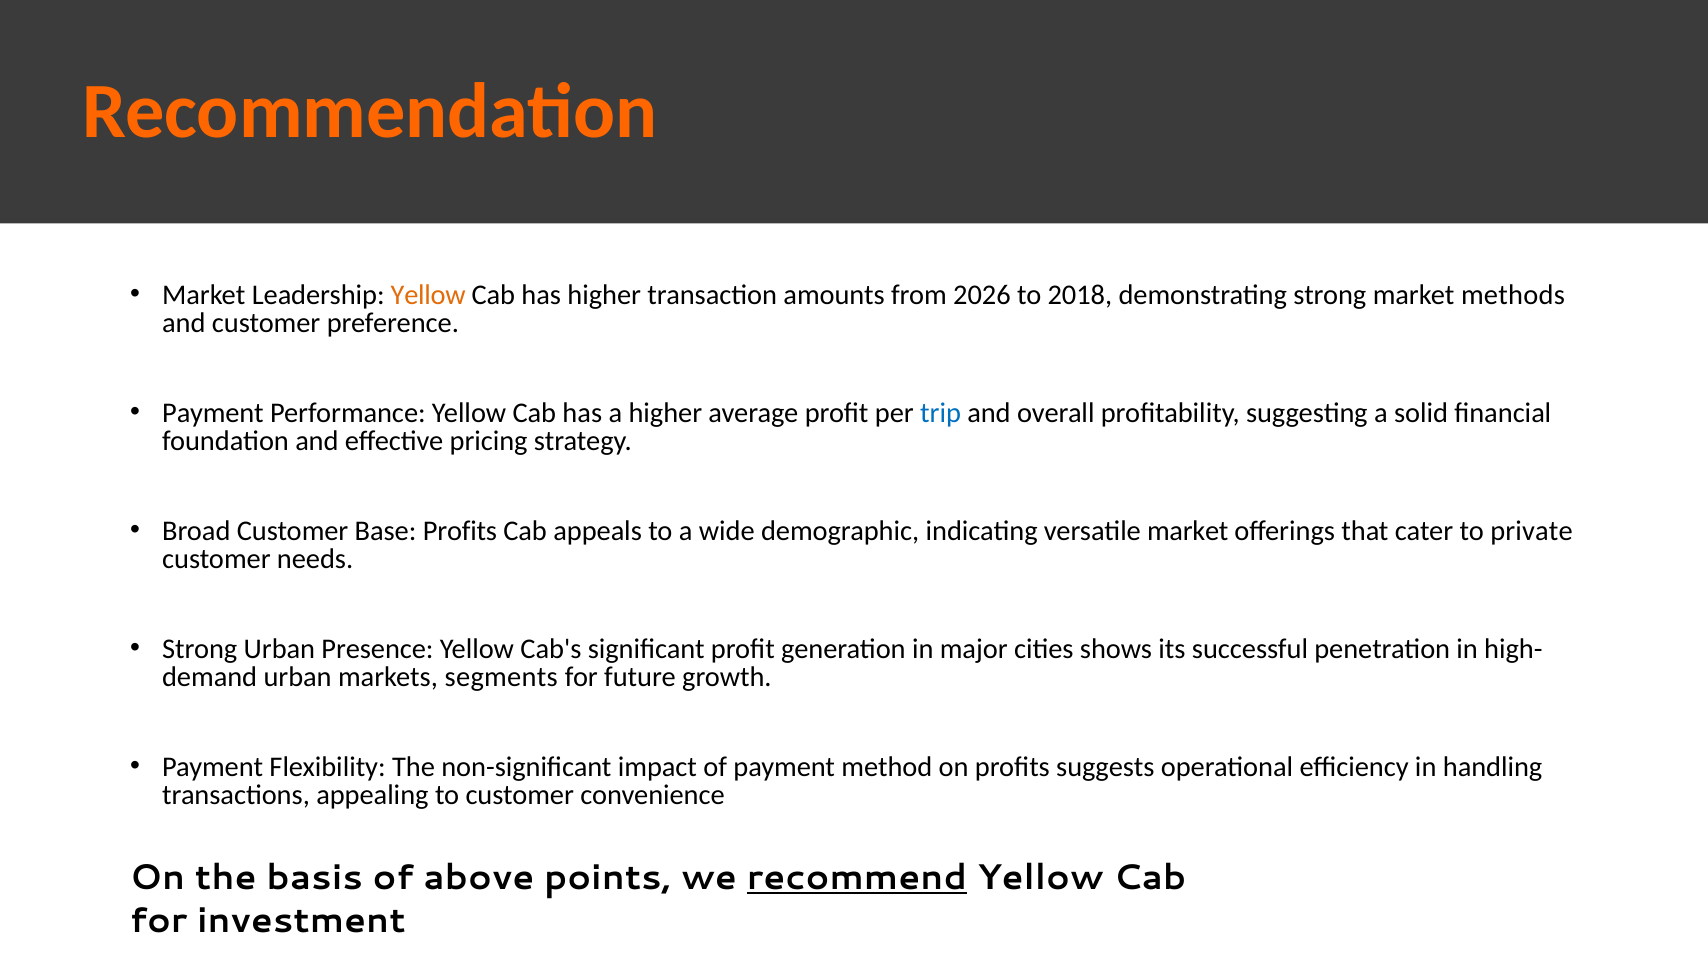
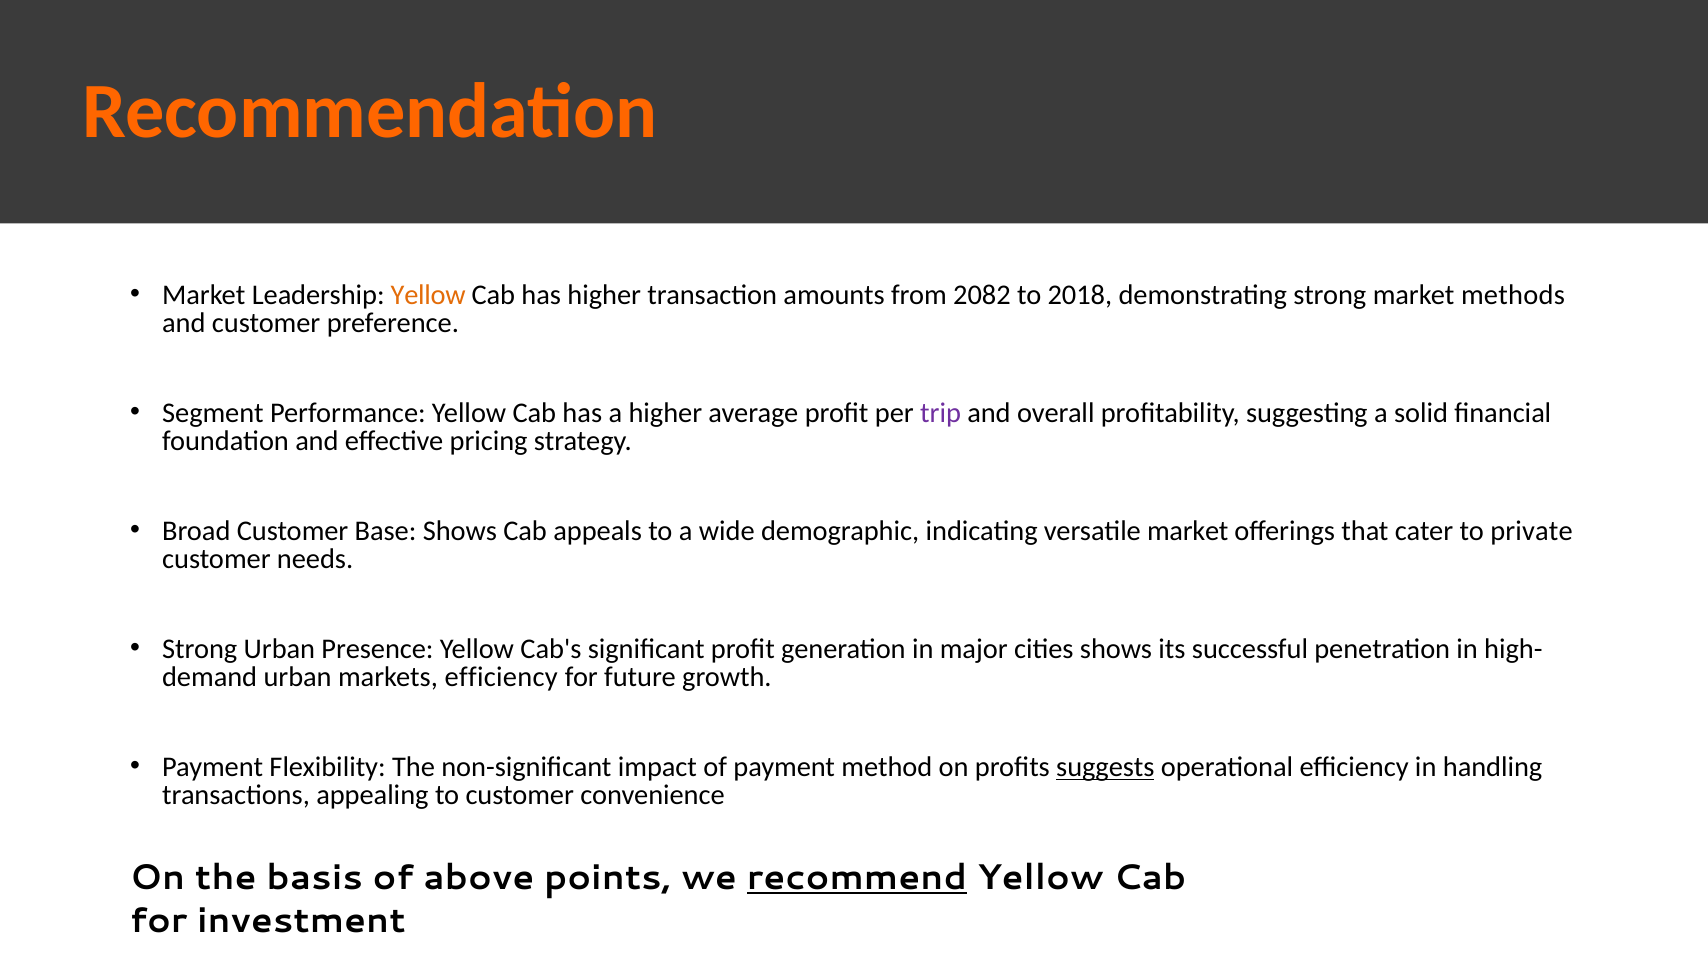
2026: 2026 -> 2082
Payment at (213, 413): Payment -> Segment
trip colour: blue -> purple
Base Profits: Profits -> Shows
markets segments: segments -> efficiency
suggests underline: none -> present
